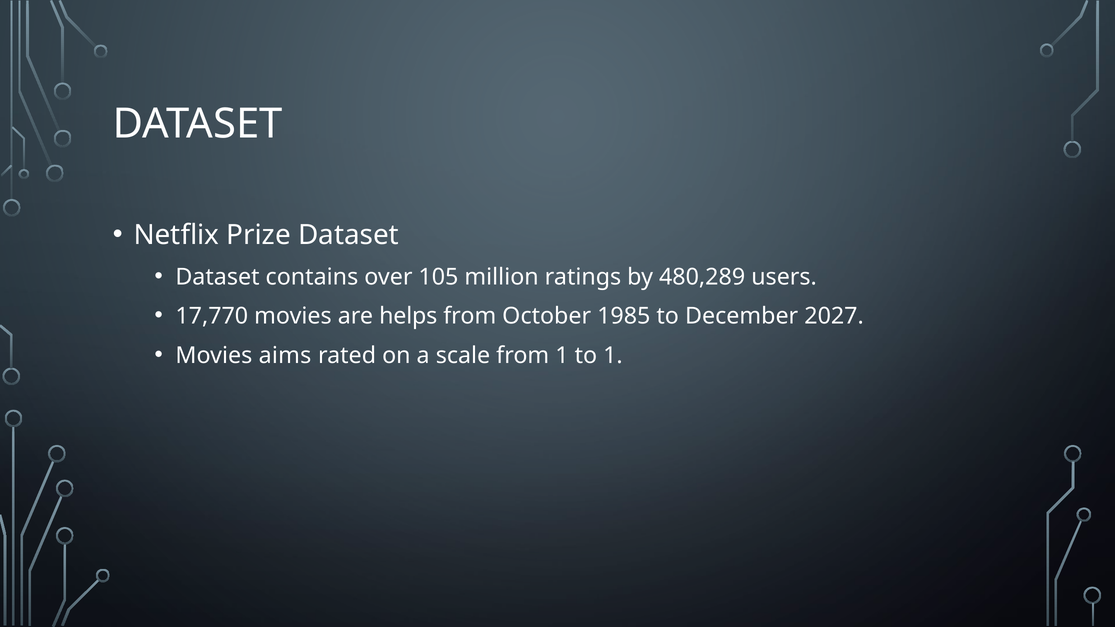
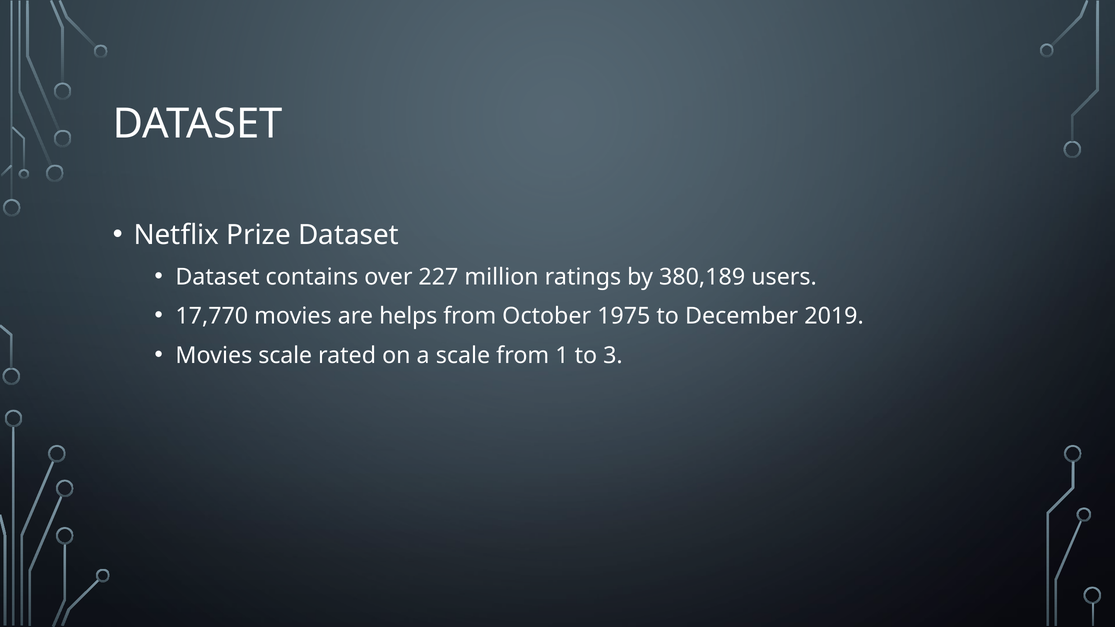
105: 105 -> 227
480,289: 480,289 -> 380,189
1985: 1985 -> 1975
2027: 2027 -> 2019
Movies aims: aims -> scale
to 1: 1 -> 3
